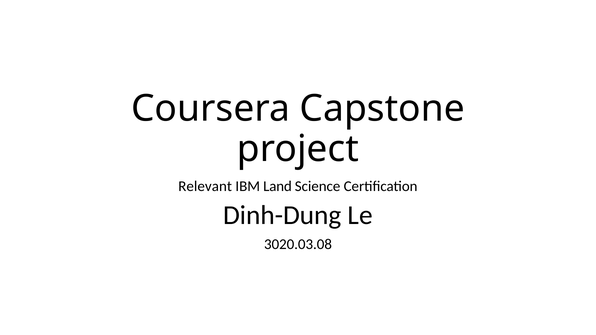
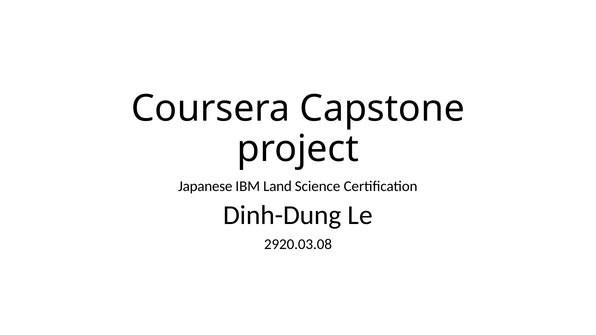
Relevant: Relevant -> Japanese
3020.03.08: 3020.03.08 -> 2920.03.08
